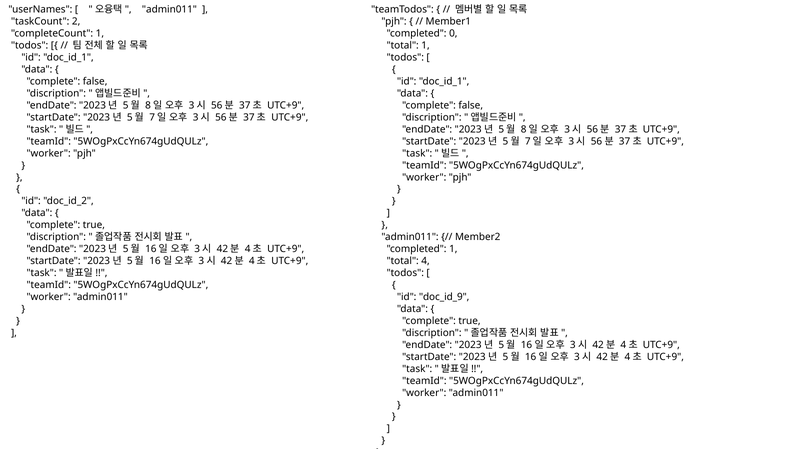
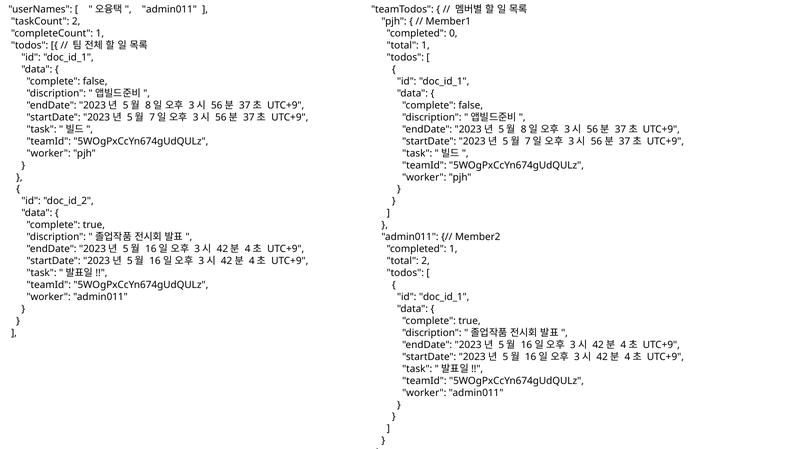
total 4: 4 -> 2
doc_id_9 at (444, 297): doc_id_9 -> doc_id_1
